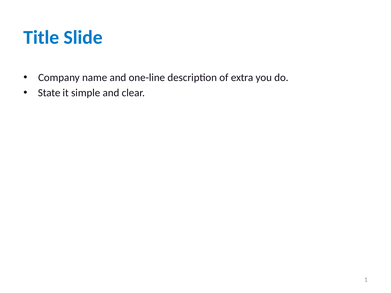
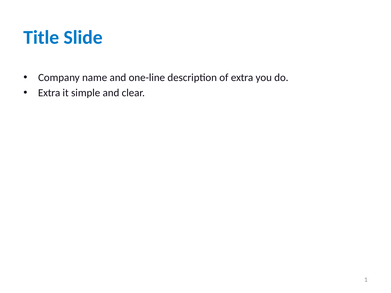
State at (49, 93): State -> Extra
